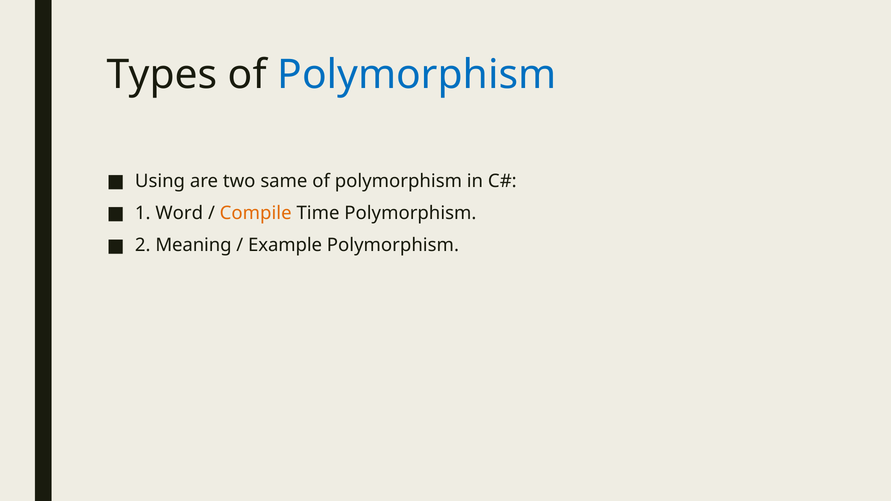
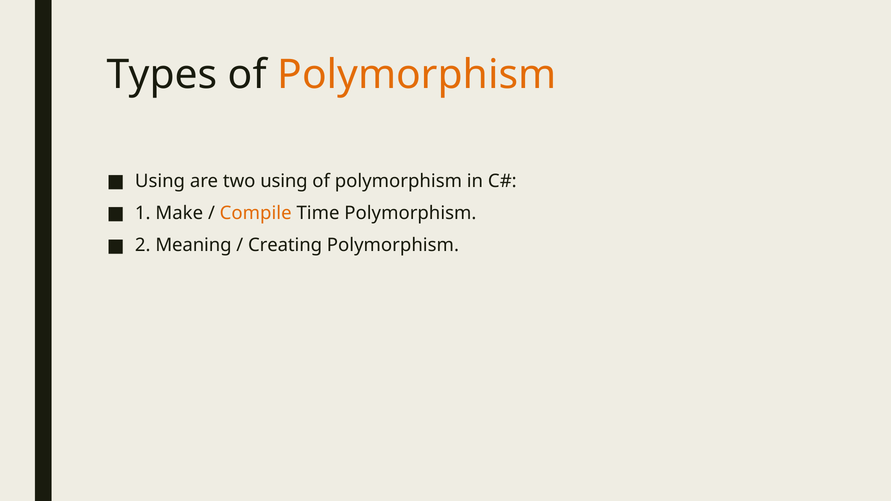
Polymorphism at (417, 75) colour: blue -> orange
two same: same -> using
Word: Word -> Make
Example: Example -> Creating
